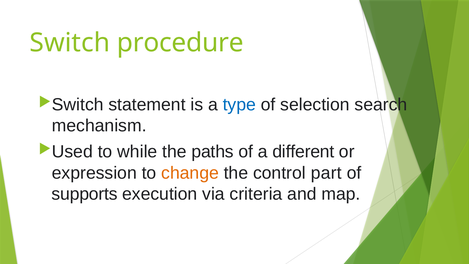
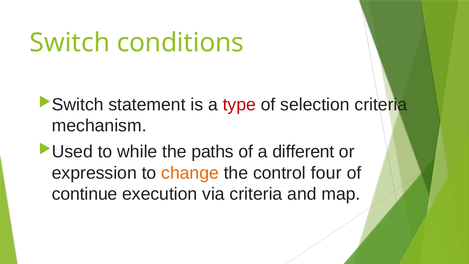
procedure: procedure -> conditions
type colour: blue -> red
selection search: search -> criteria
part: part -> four
supports: supports -> continue
